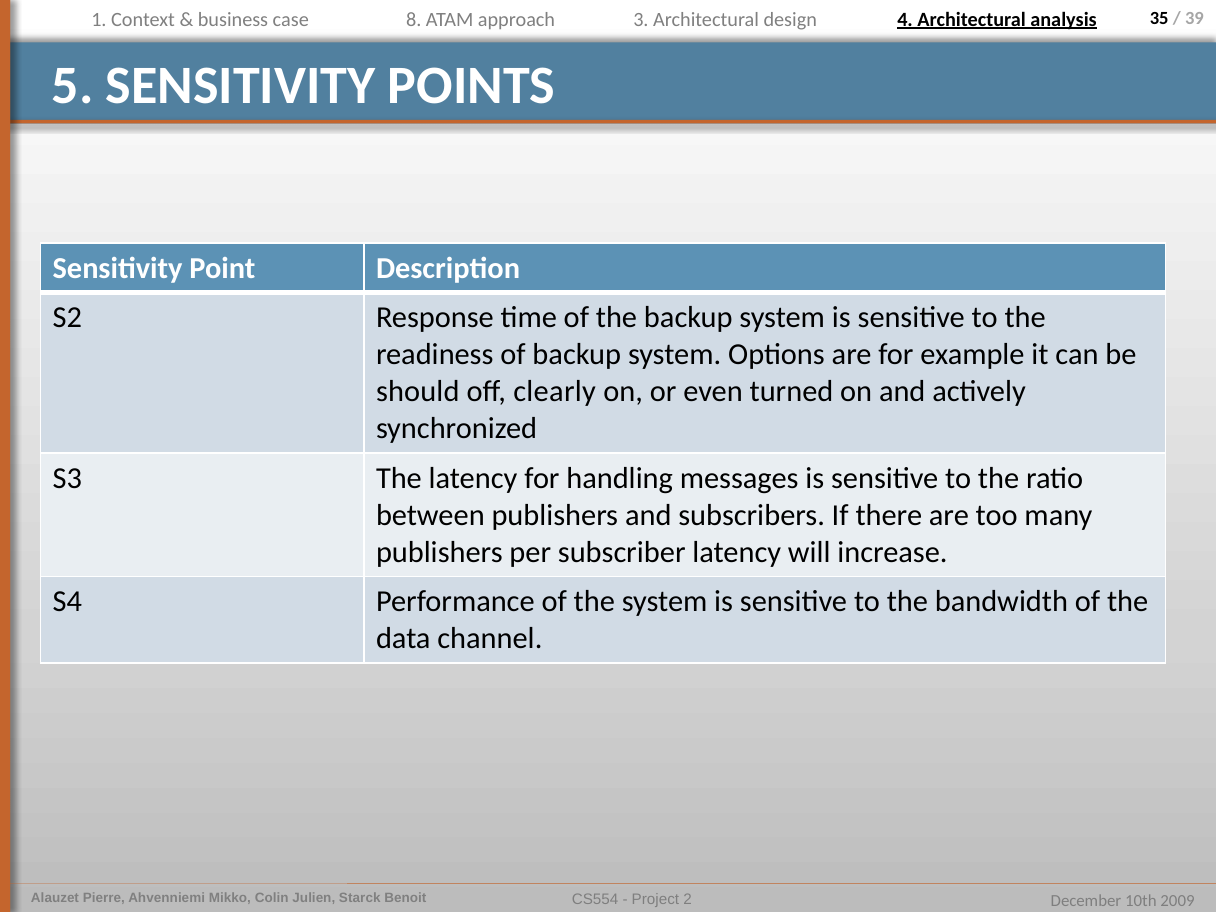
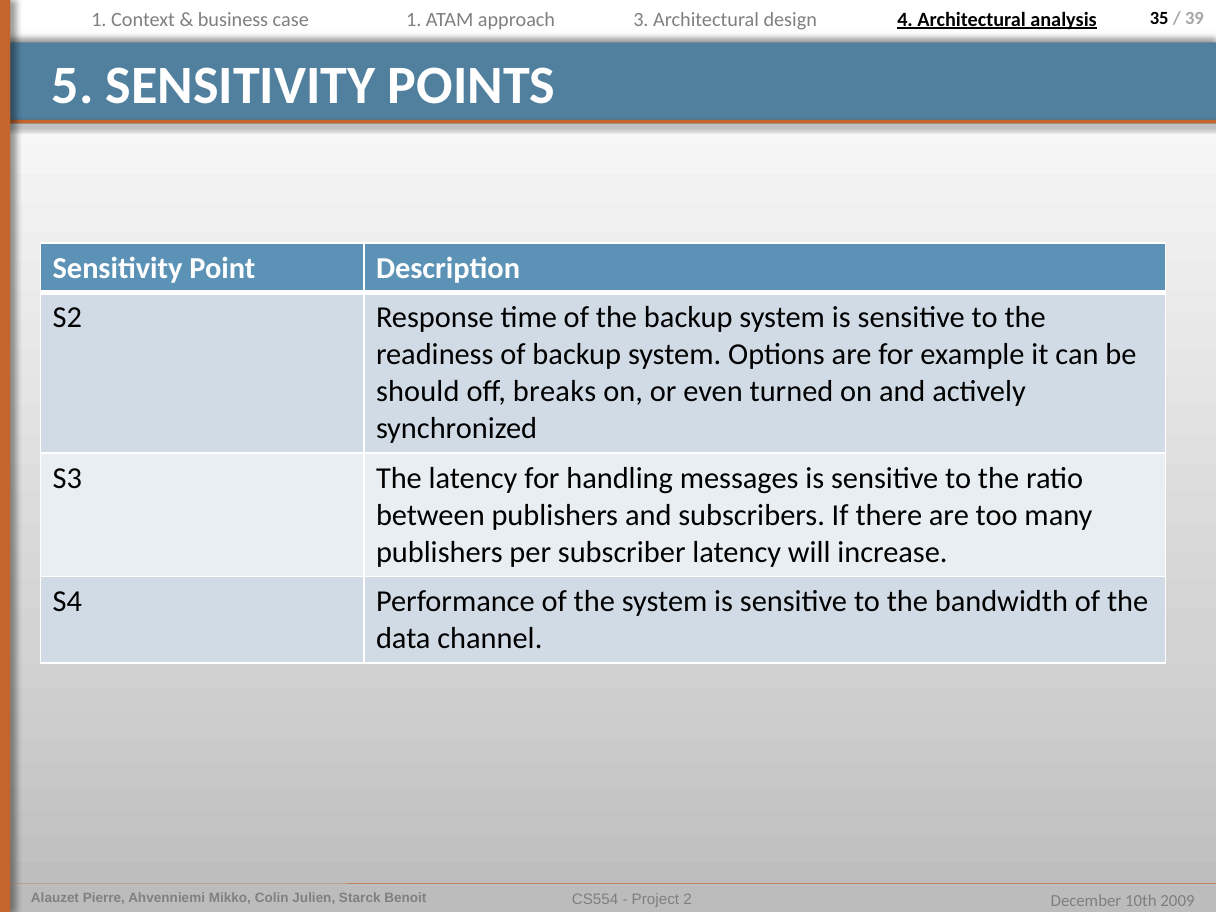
case 8: 8 -> 1
clearly: clearly -> breaks
